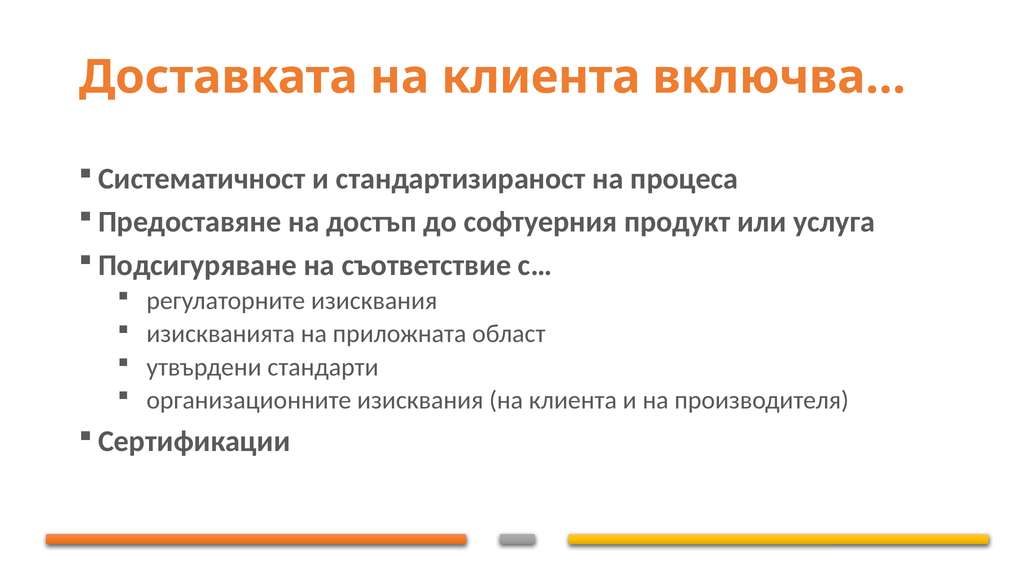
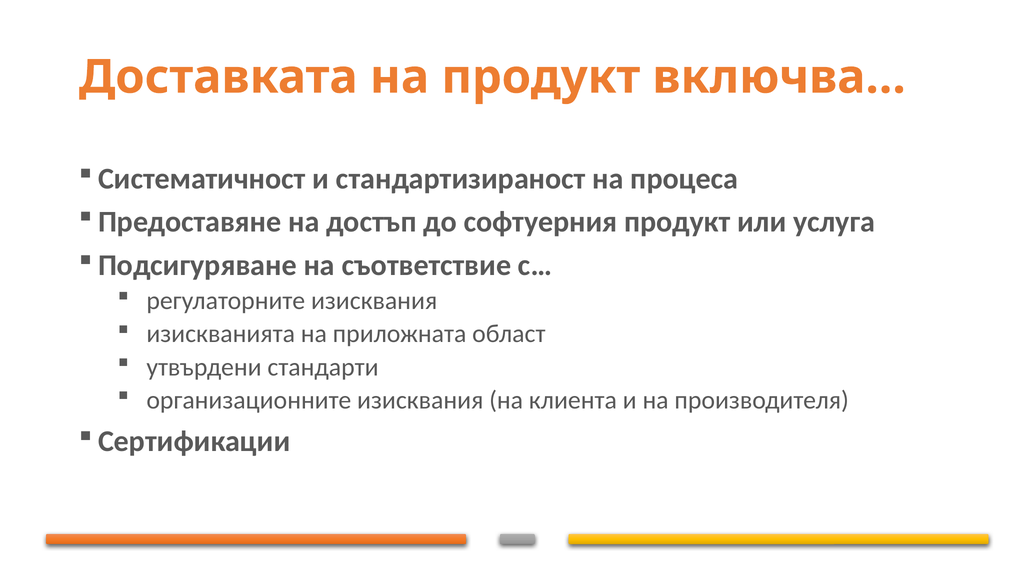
Доставката на клиента: клиента -> продукт
